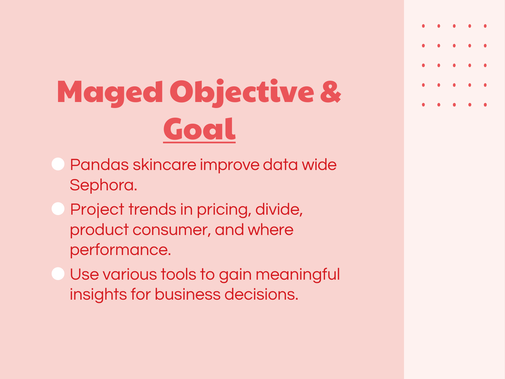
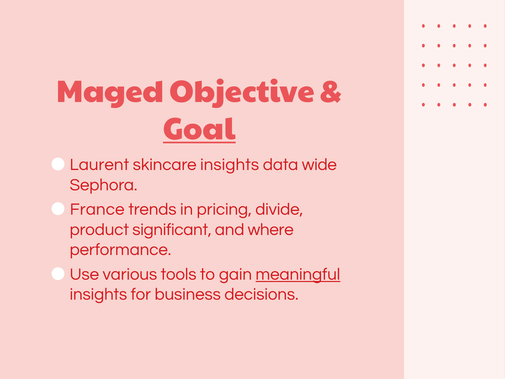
Pandas: Pandas -> Laurent
skincare improve: improve -> insights
Project: Project -> France
consumer: consumer -> significant
meaningful underline: none -> present
